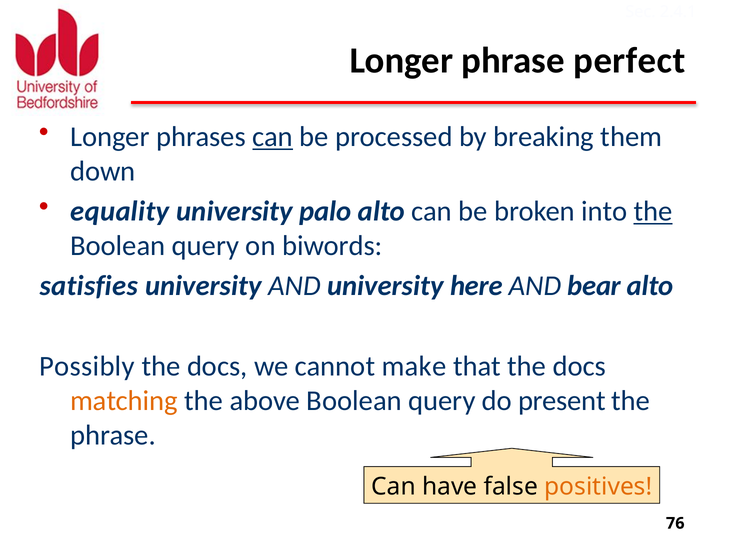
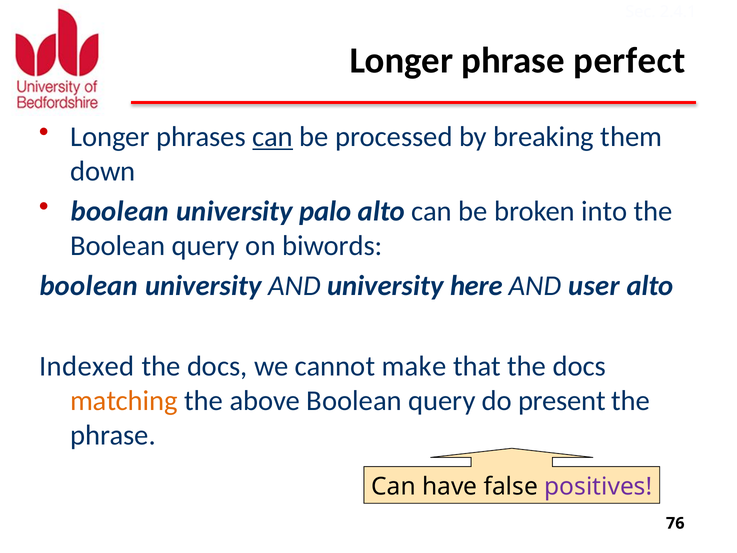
equality at (120, 211): equality -> boolean
the at (653, 211) underline: present -> none
satisfies at (89, 286): satisfies -> boolean
bear: bear -> user
Possibly: Possibly -> Indexed
positives colour: orange -> purple
